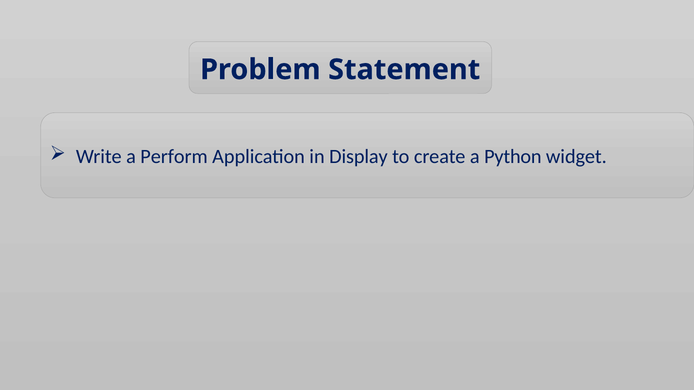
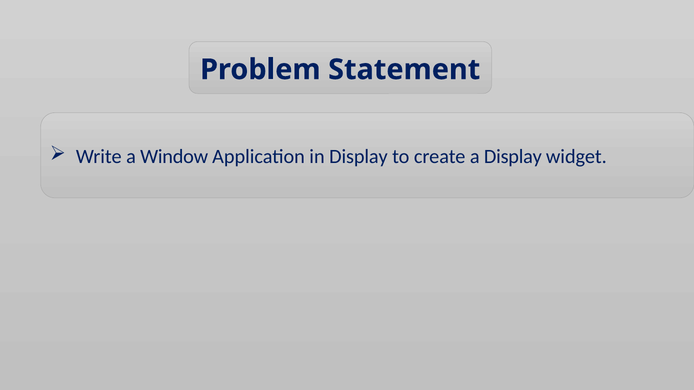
Perform: Perform -> Window
a Python: Python -> Display
